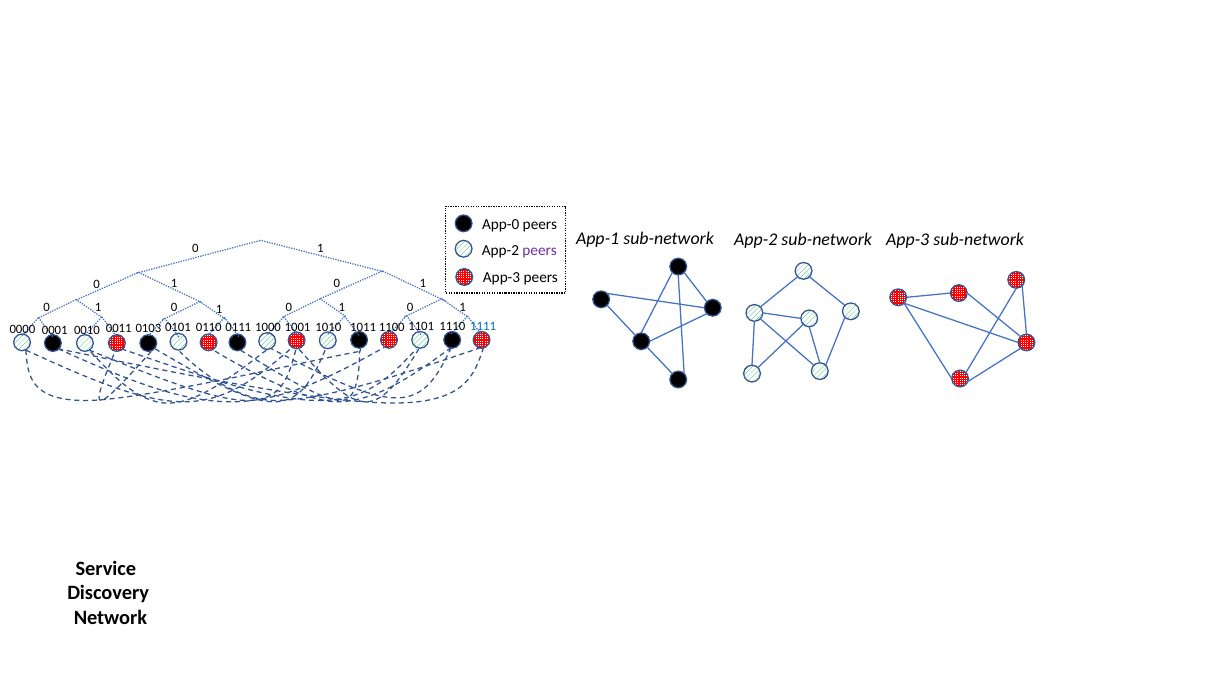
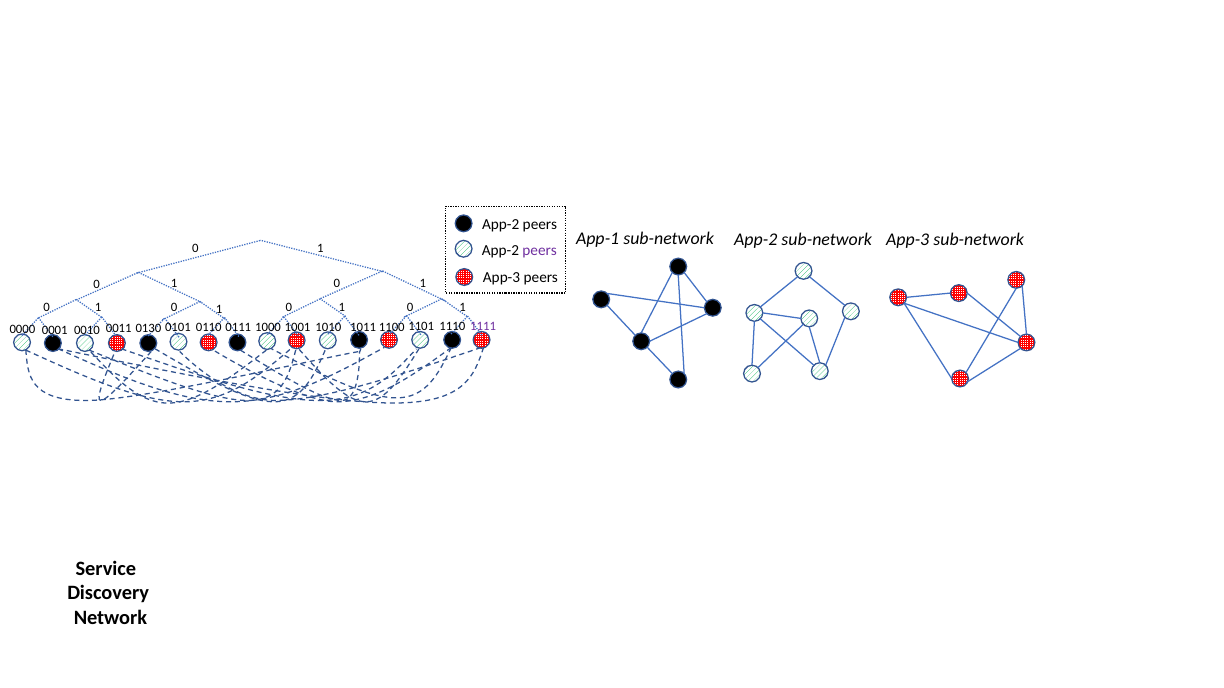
App-0 at (501, 225): App-0 -> App-2
0103: 0103 -> 0130
1111 colour: blue -> purple
